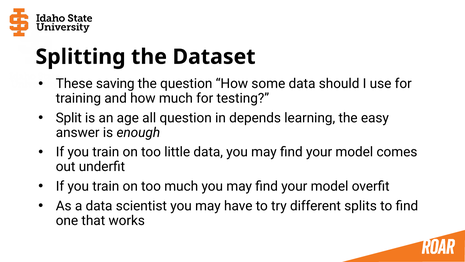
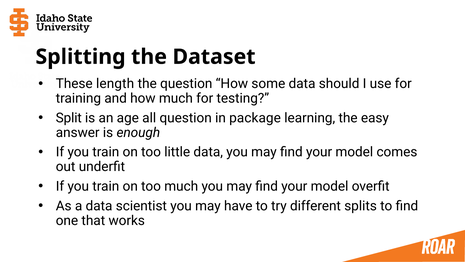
saving: saving -> length
depends: depends -> package
